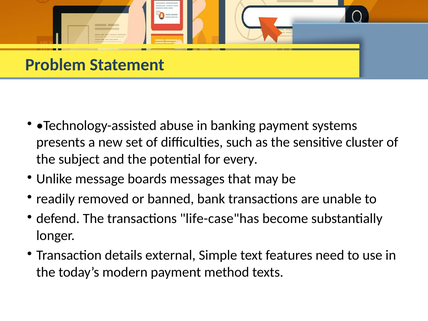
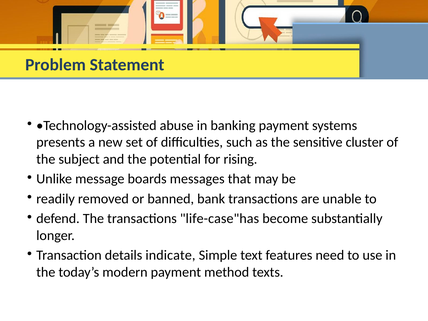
every: every -> rising
external: external -> indicate
